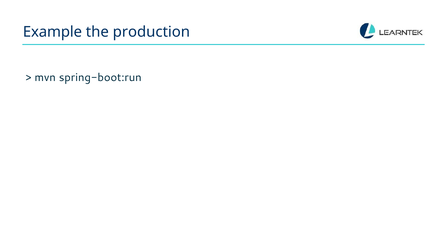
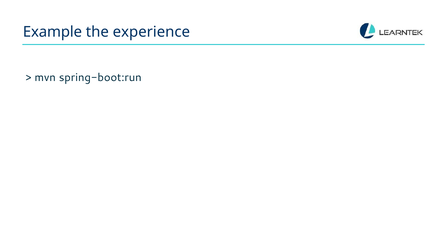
production: production -> experience
